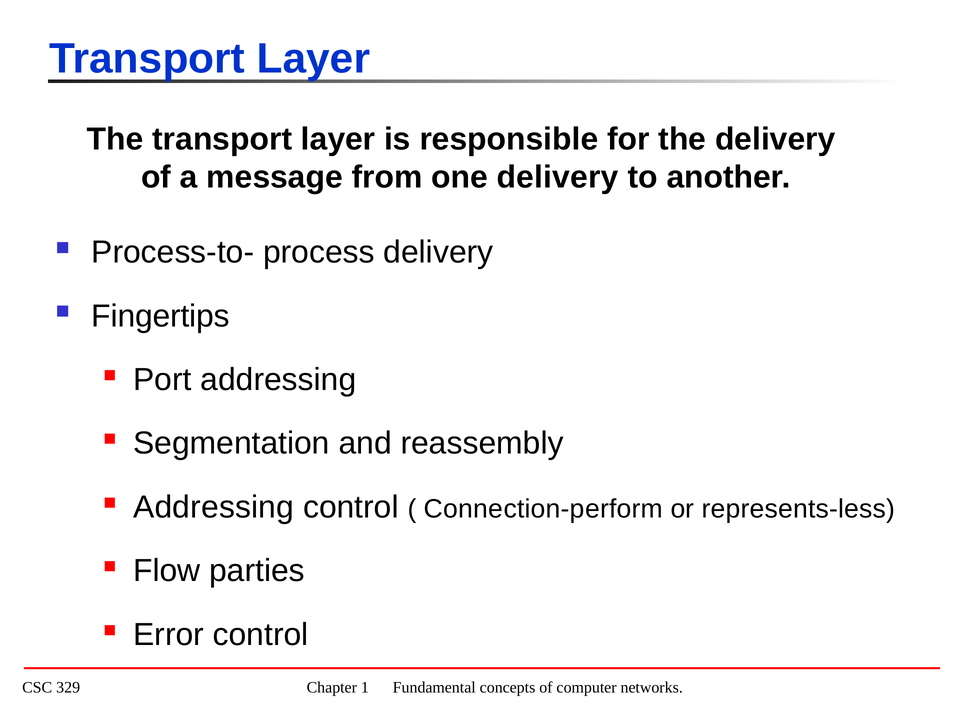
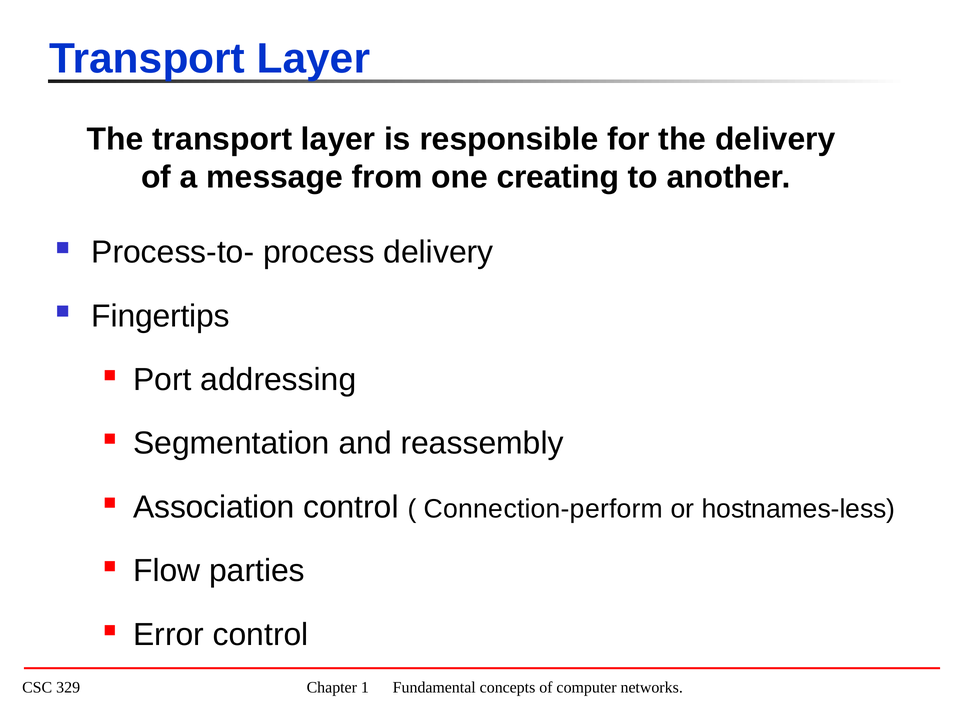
one delivery: delivery -> creating
Addressing at (214, 507): Addressing -> Association
represents-less: represents-less -> hostnames-less
